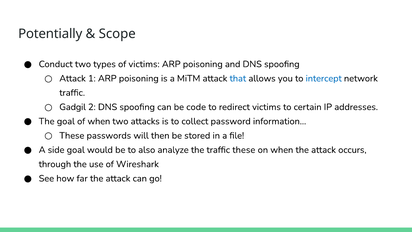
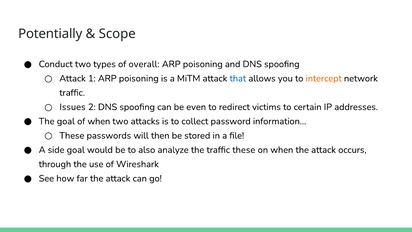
of victims: victims -> overall
intercept colour: blue -> orange
Gadgil: Gadgil -> Issues
code: code -> even
